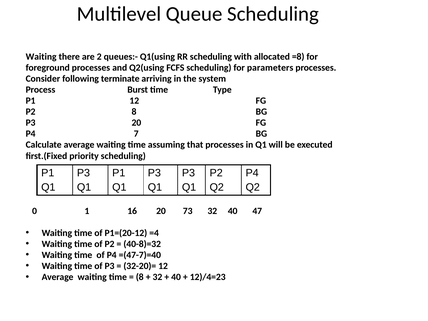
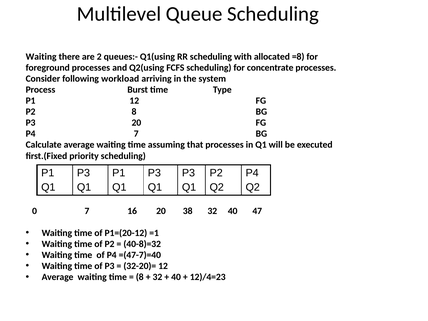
parameters: parameters -> concentrate
terminate: terminate -> workload
0 1: 1 -> 7
73: 73 -> 38
=4: =4 -> =1
